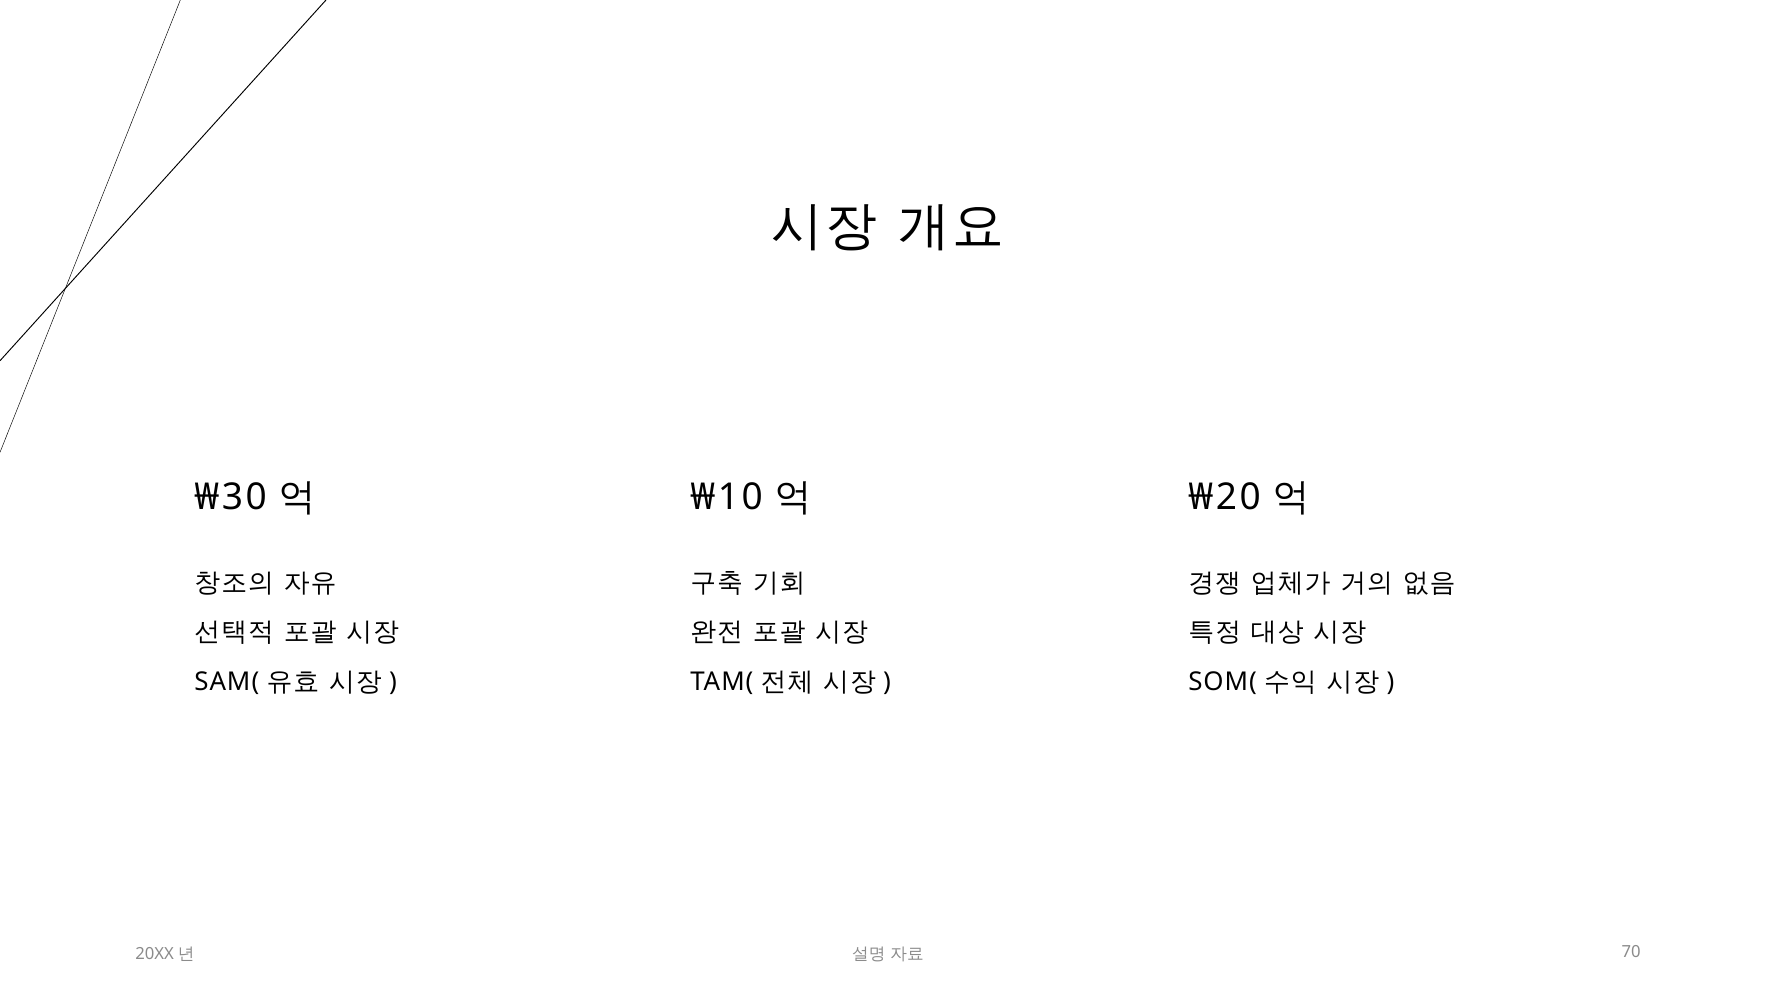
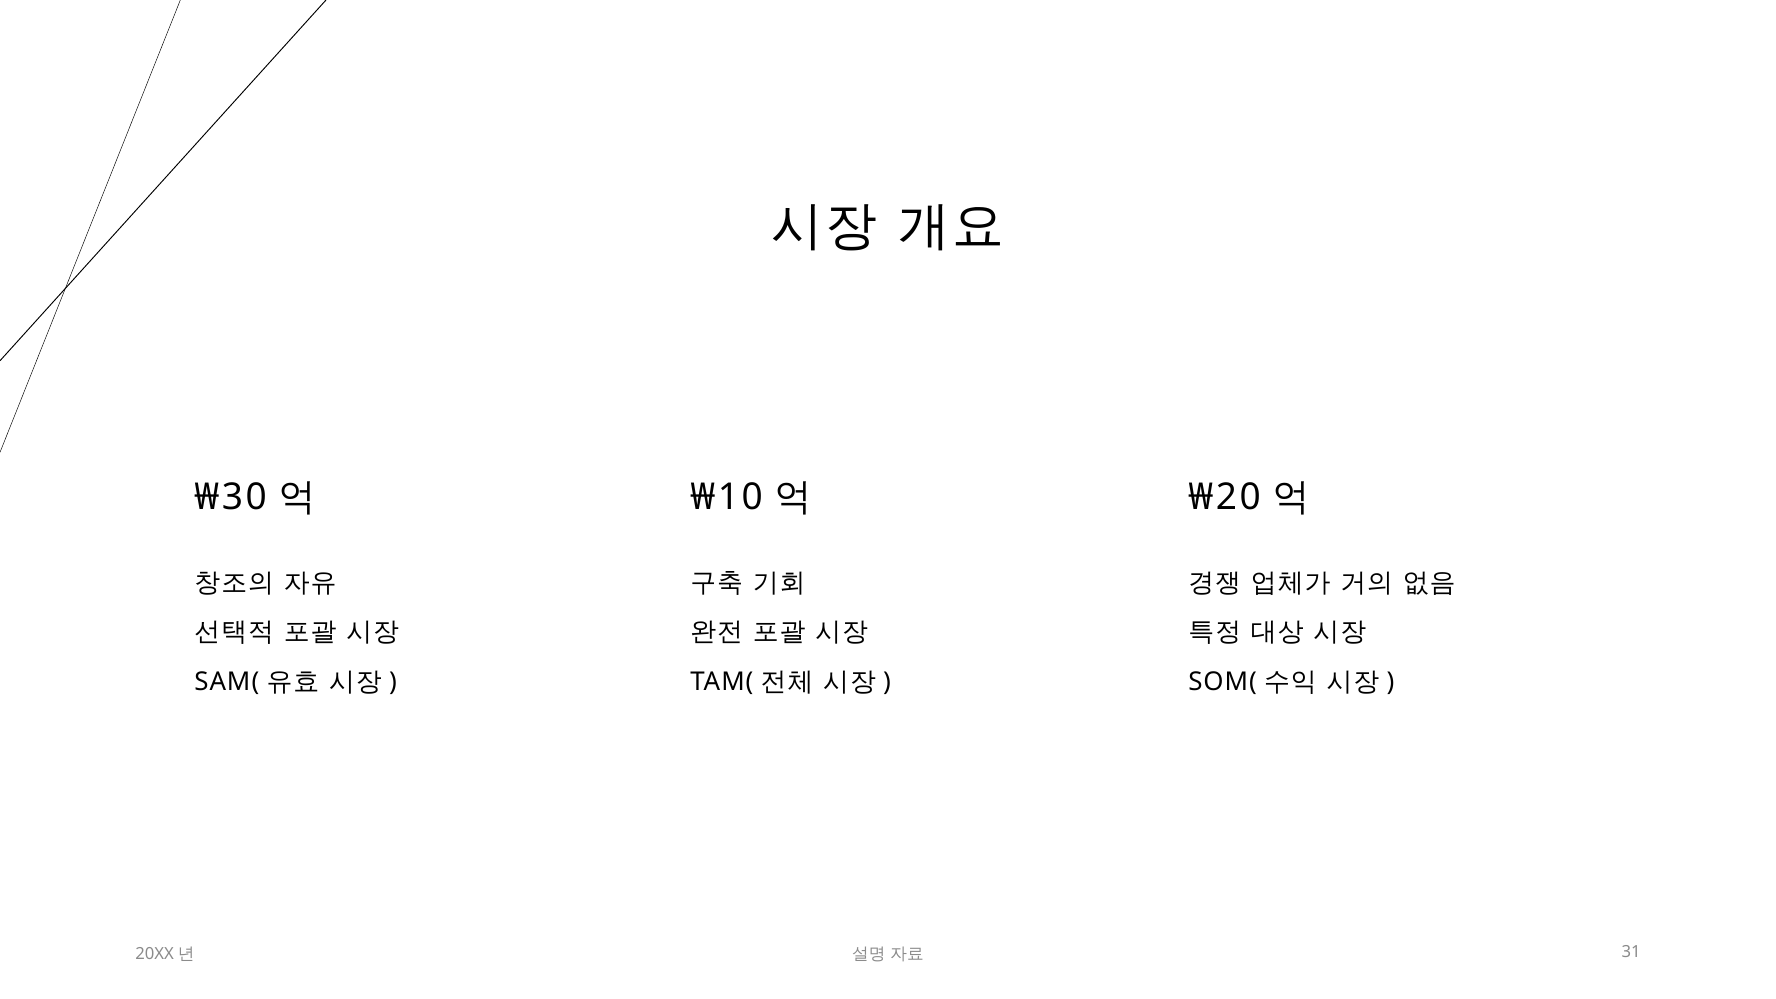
70: 70 -> 31
